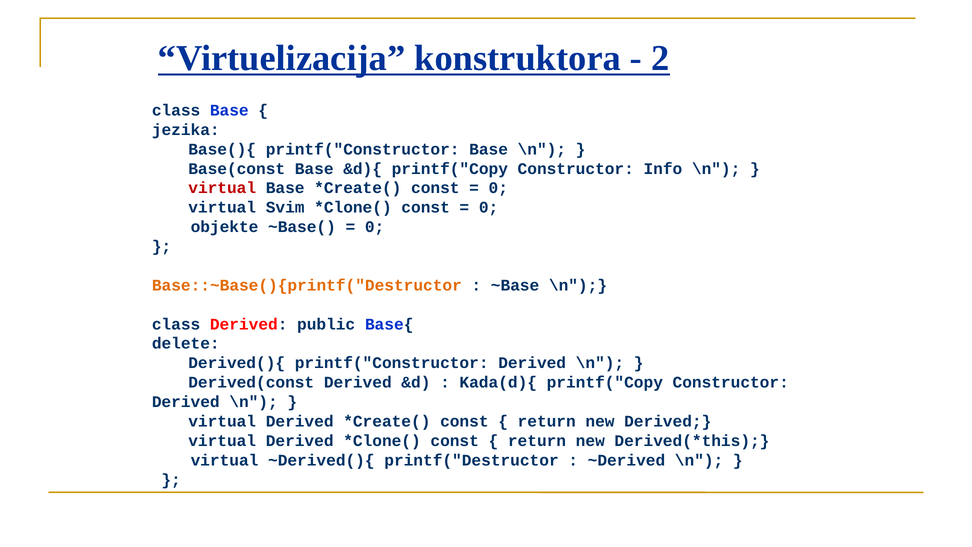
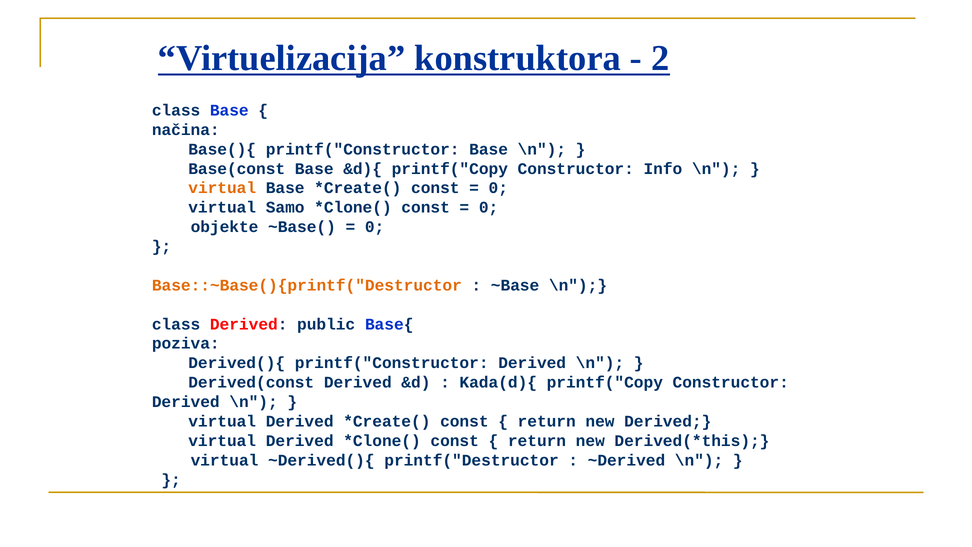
jezika: jezika -> načina
virtual at (222, 188) colour: red -> orange
Svim: Svim -> Samo
delete: delete -> poziva
